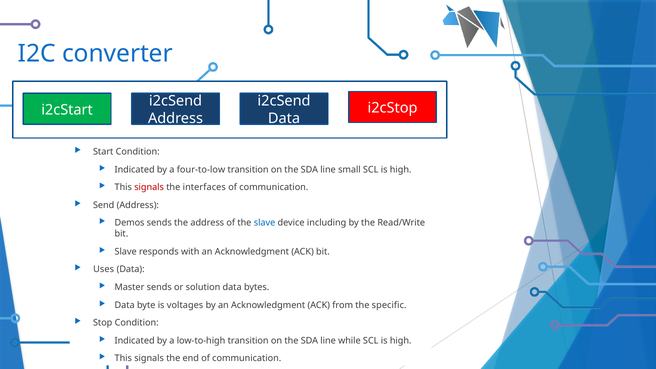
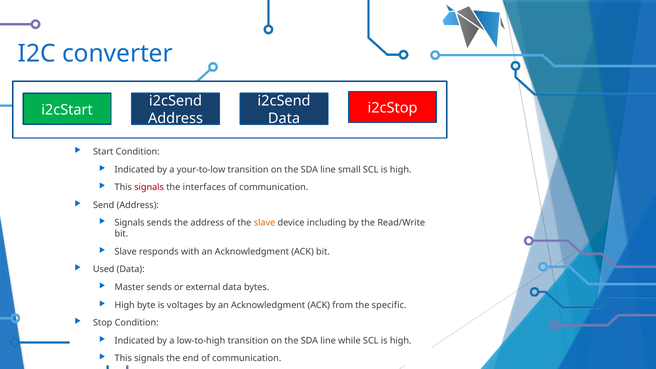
four-to-low: four-to-low -> your-to-low
Demos at (130, 223): Demos -> Signals
slave at (265, 223) colour: blue -> orange
Uses: Uses -> Used
solution: solution -> external
Data at (125, 305): Data -> High
